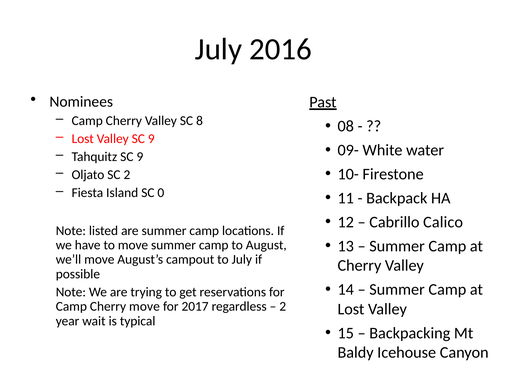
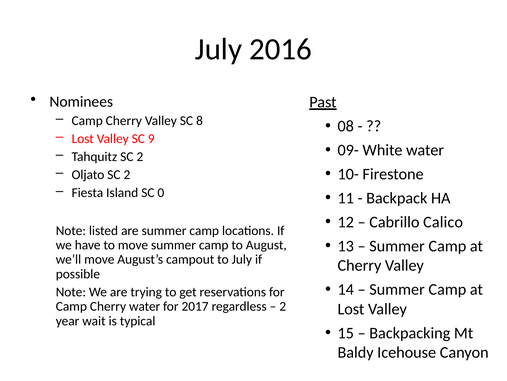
Tahquitz SC 9: 9 -> 2
Cherry move: move -> water
